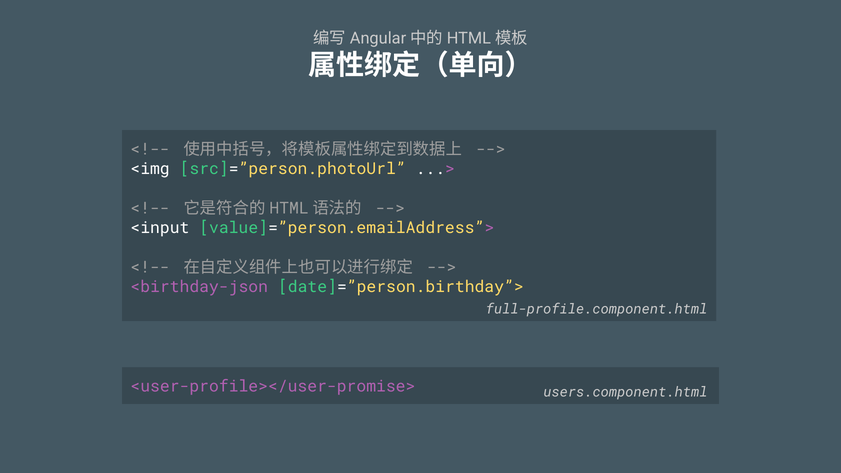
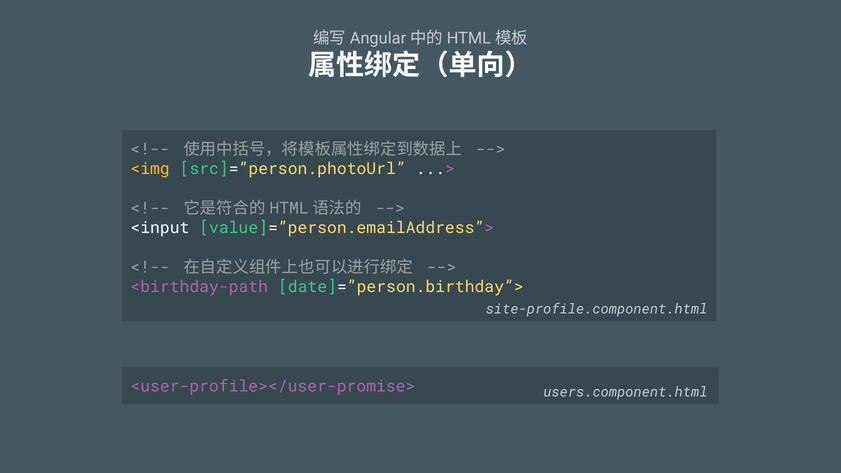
<img colour: white -> yellow
<birthday-json: <birthday-json -> <birthday-path
full-profile.component.html: full-profile.component.html -> site-profile.component.html
